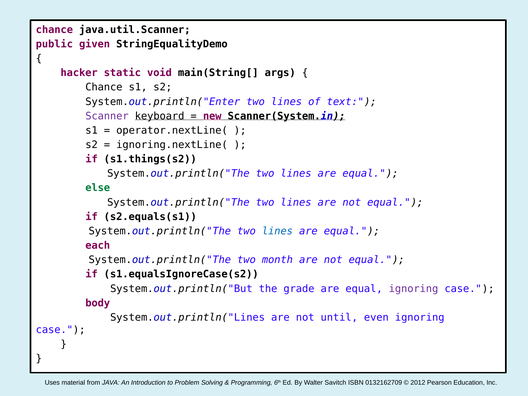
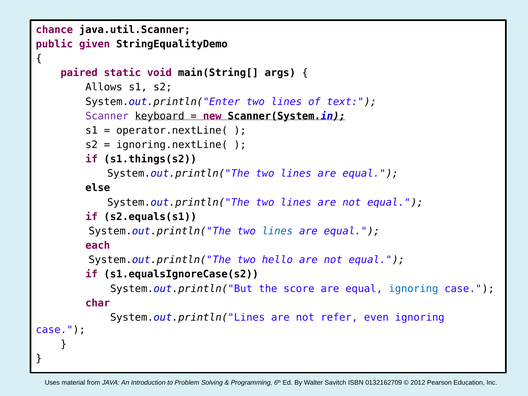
hacker: hacker -> paired
Chance at (104, 87): Chance -> Allows
else colour: green -> black
month: month -> hello
grade: grade -> score
ignoring at (414, 289) colour: purple -> blue
body: body -> char
until: until -> refer
